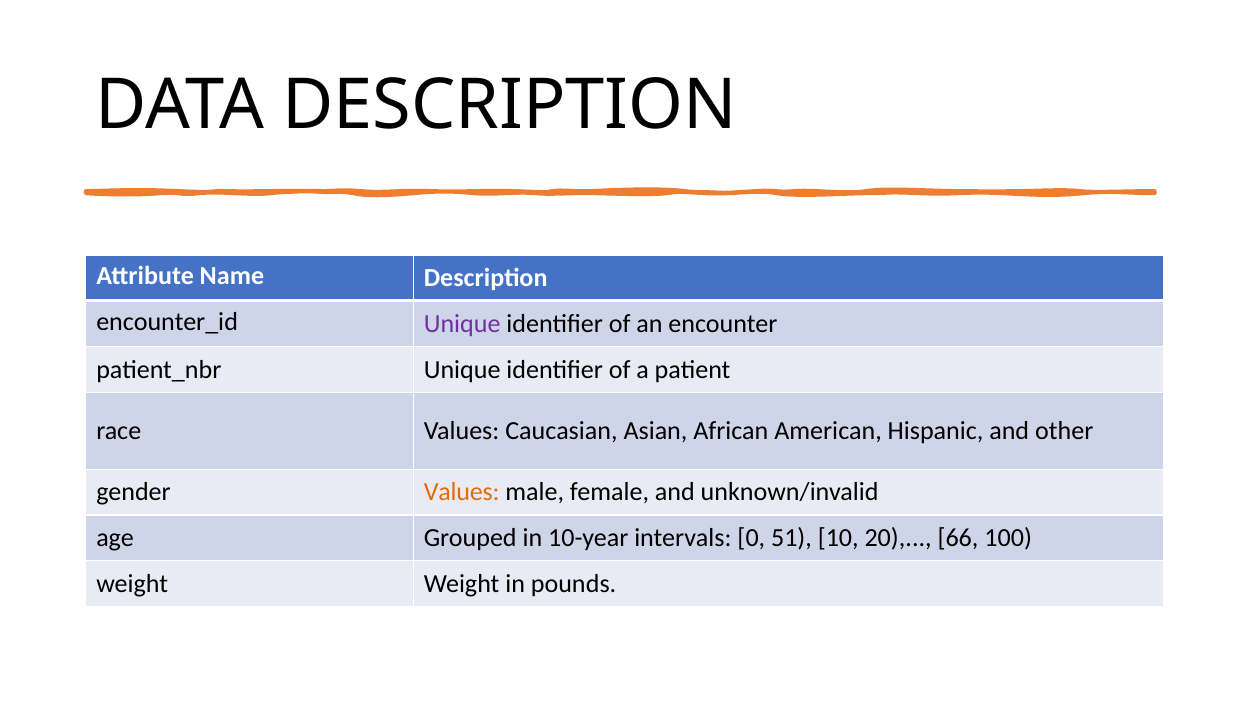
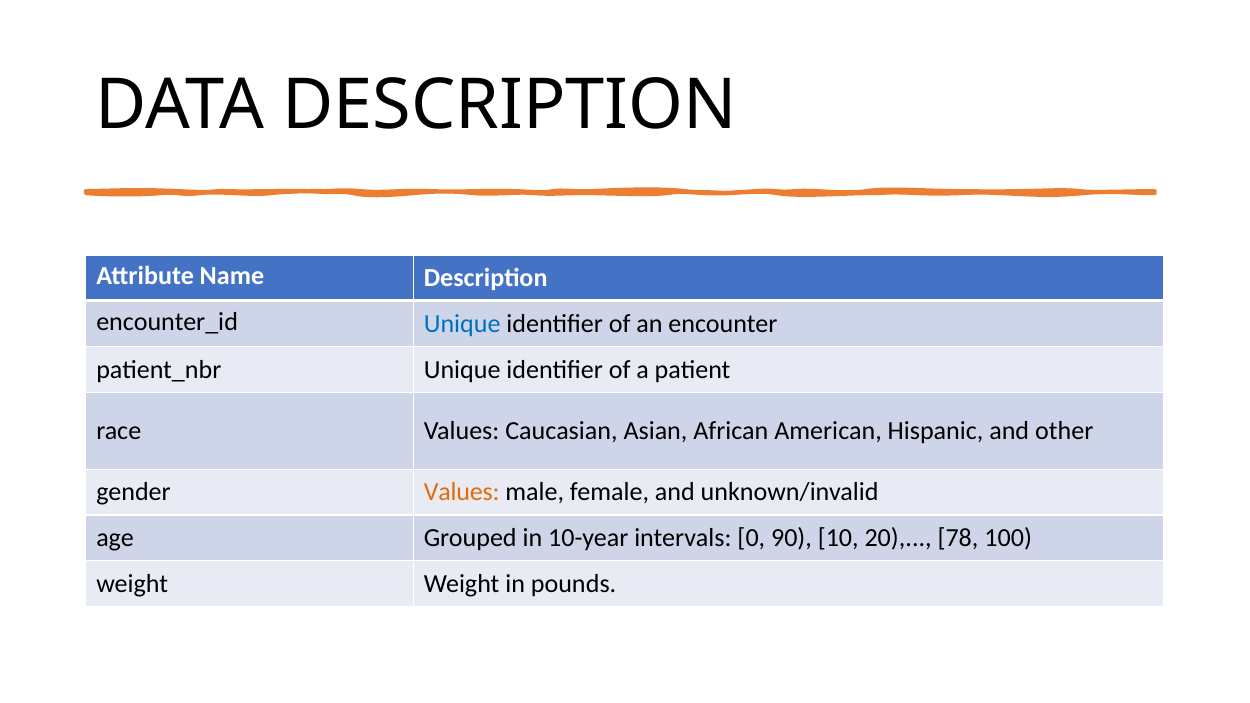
Unique at (462, 324) colour: purple -> blue
51: 51 -> 90
66: 66 -> 78
